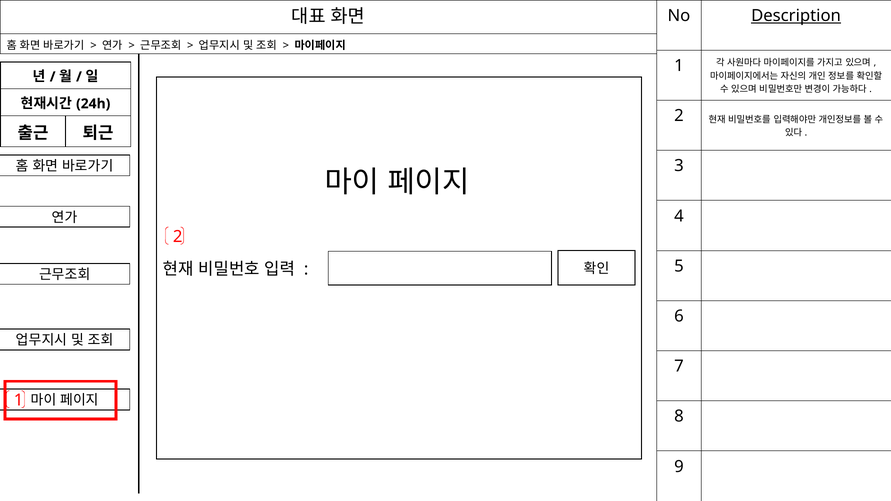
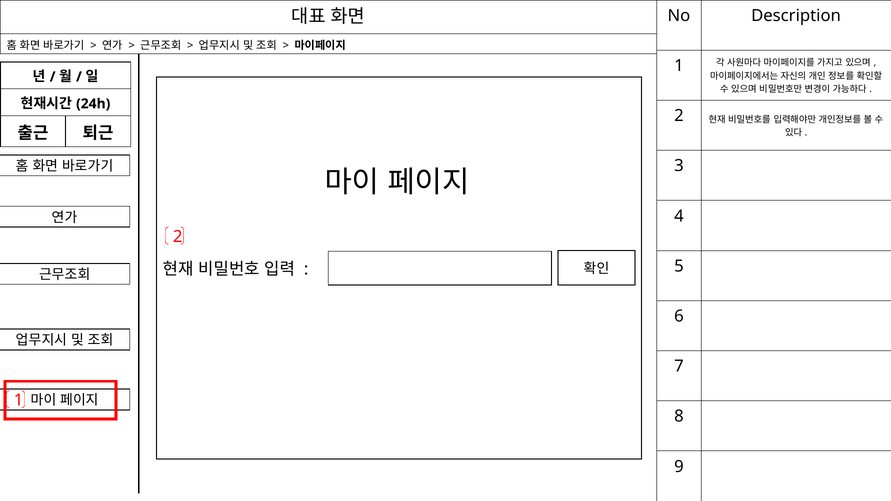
Description underline: present -> none
